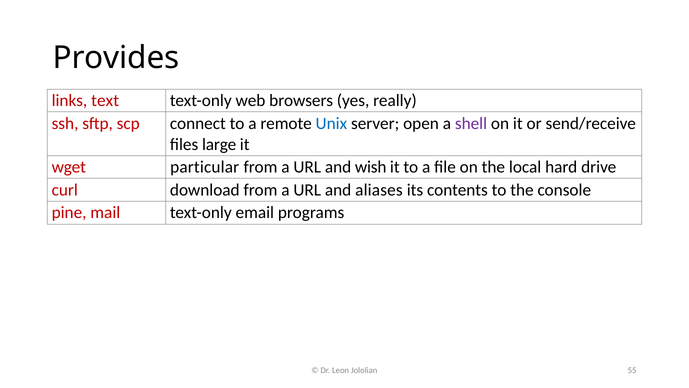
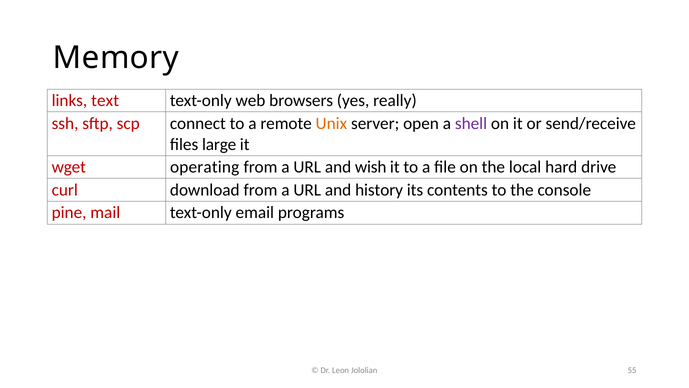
Provides: Provides -> Memory
Unix colour: blue -> orange
particular: particular -> operating
aliases: aliases -> history
